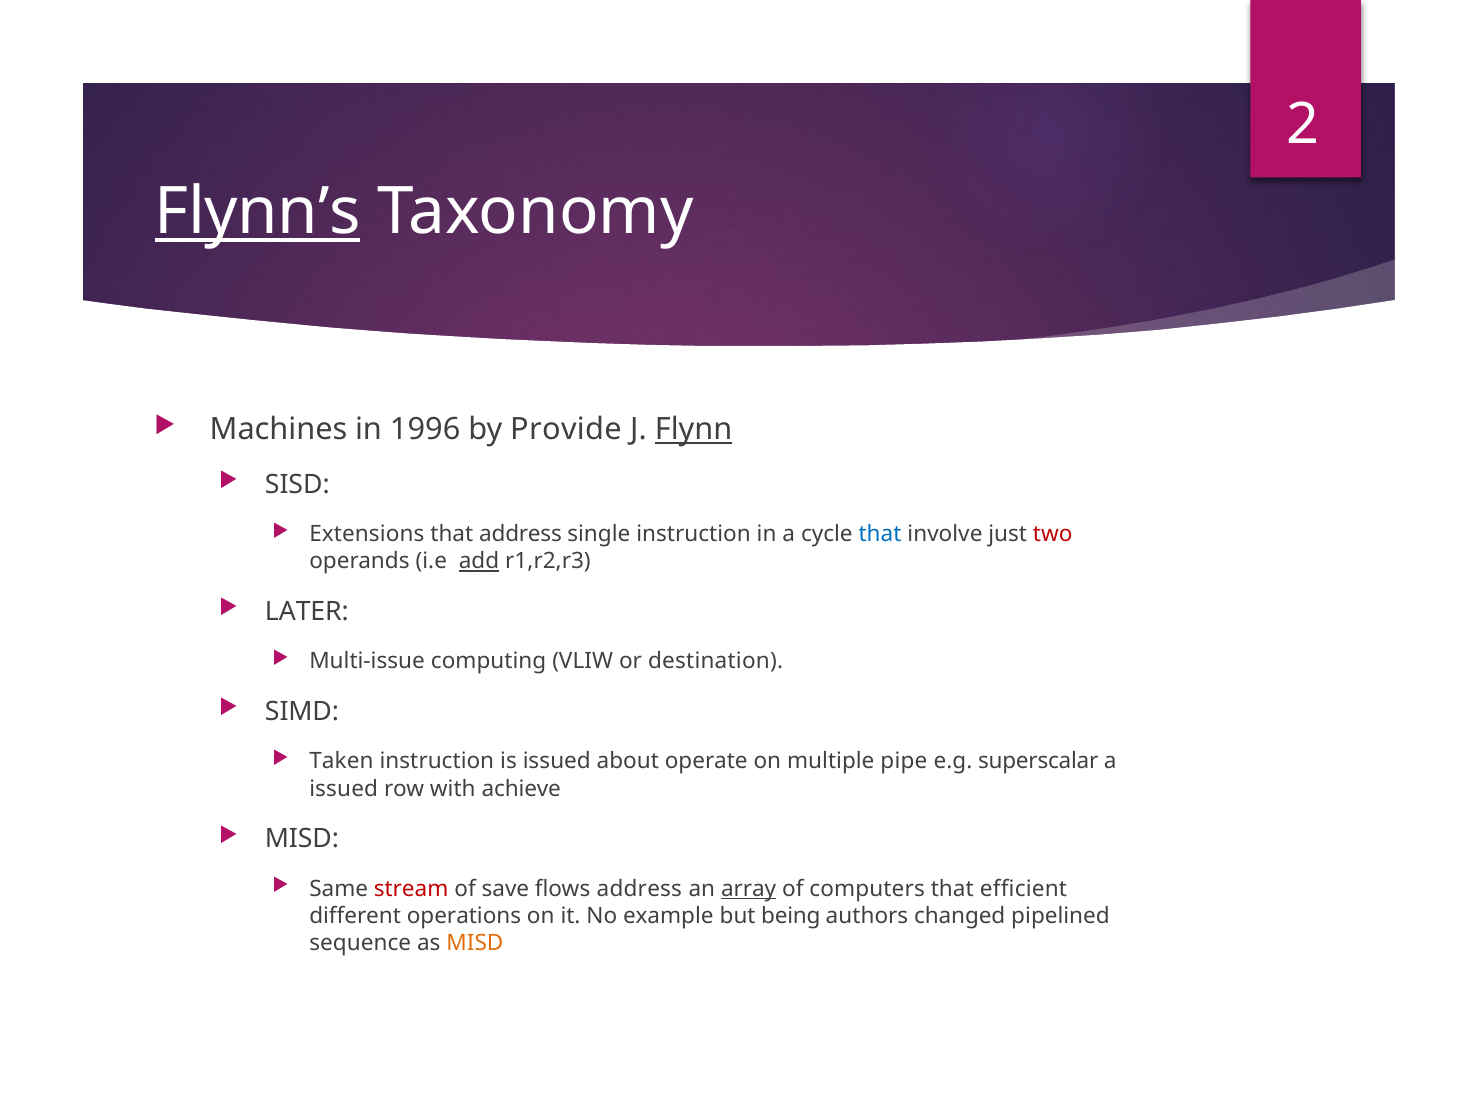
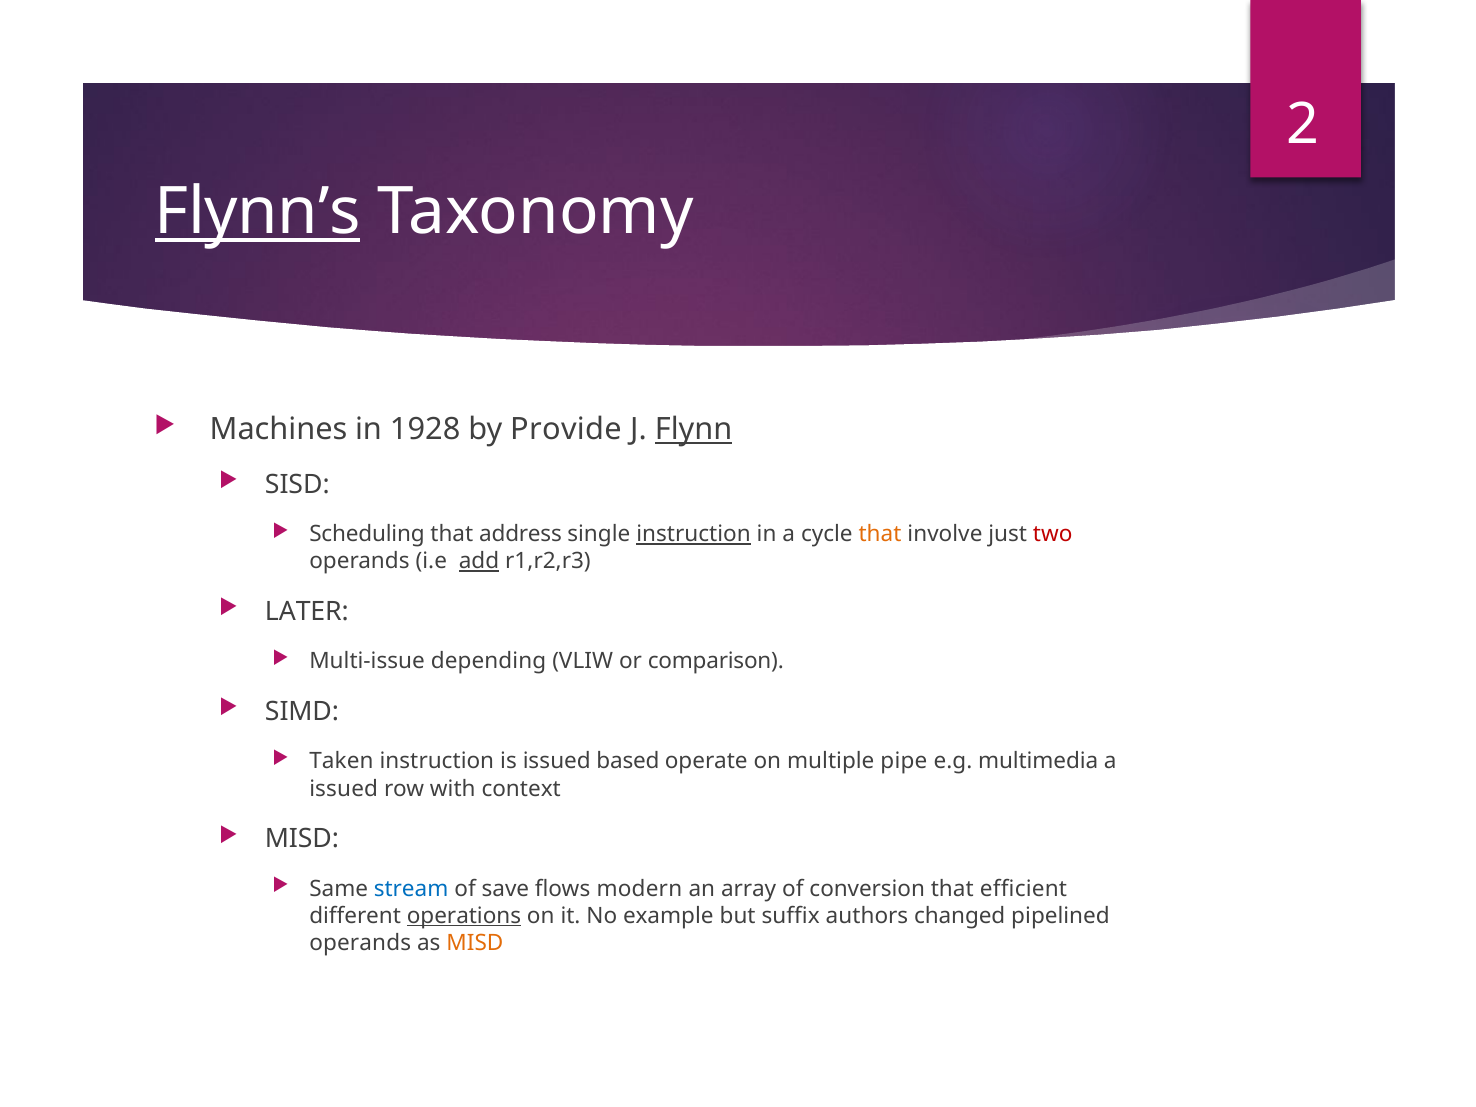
1996: 1996 -> 1928
Extensions: Extensions -> Scheduling
instruction at (694, 534) underline: none -> present
that at (880, 534) colour: blue -> orange
computing: computing -> depending
destination: destination -> comparison
about: about -> based
superscalar: superscalar -> multimedia
achieve: achieve -> context
stream colour: red -> blue
flows address: address -> modern
array underline: present -> none
computers: computers -> conversion
operations underline: none -> present
being: being -> suffix
sequence at (360, 943): sequence -> operands
